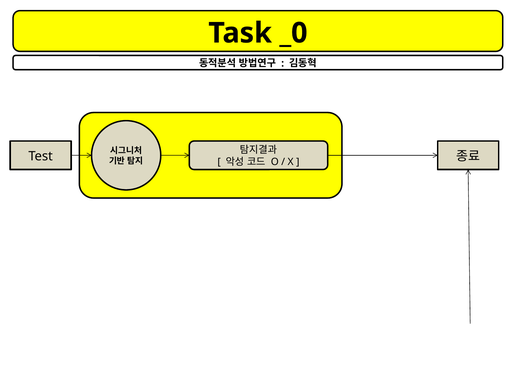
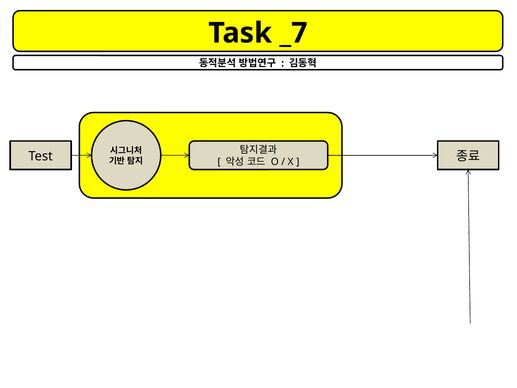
_0: _0 -> _7
